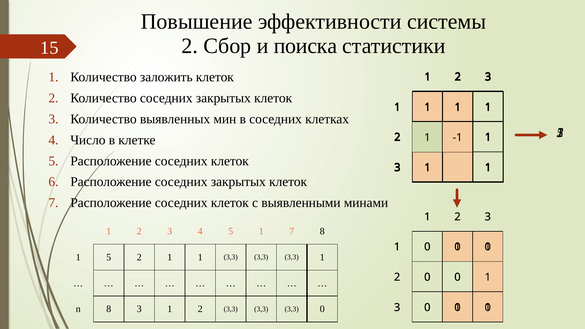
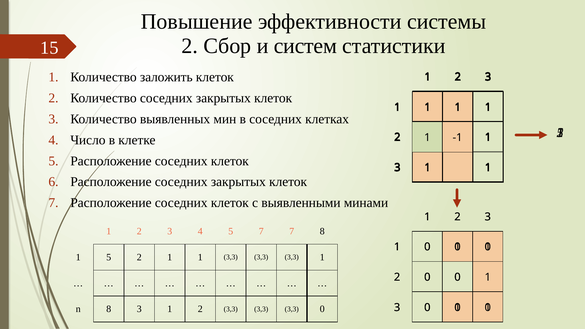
поиска: поиска -> систем
5 1: 1 -> 7
